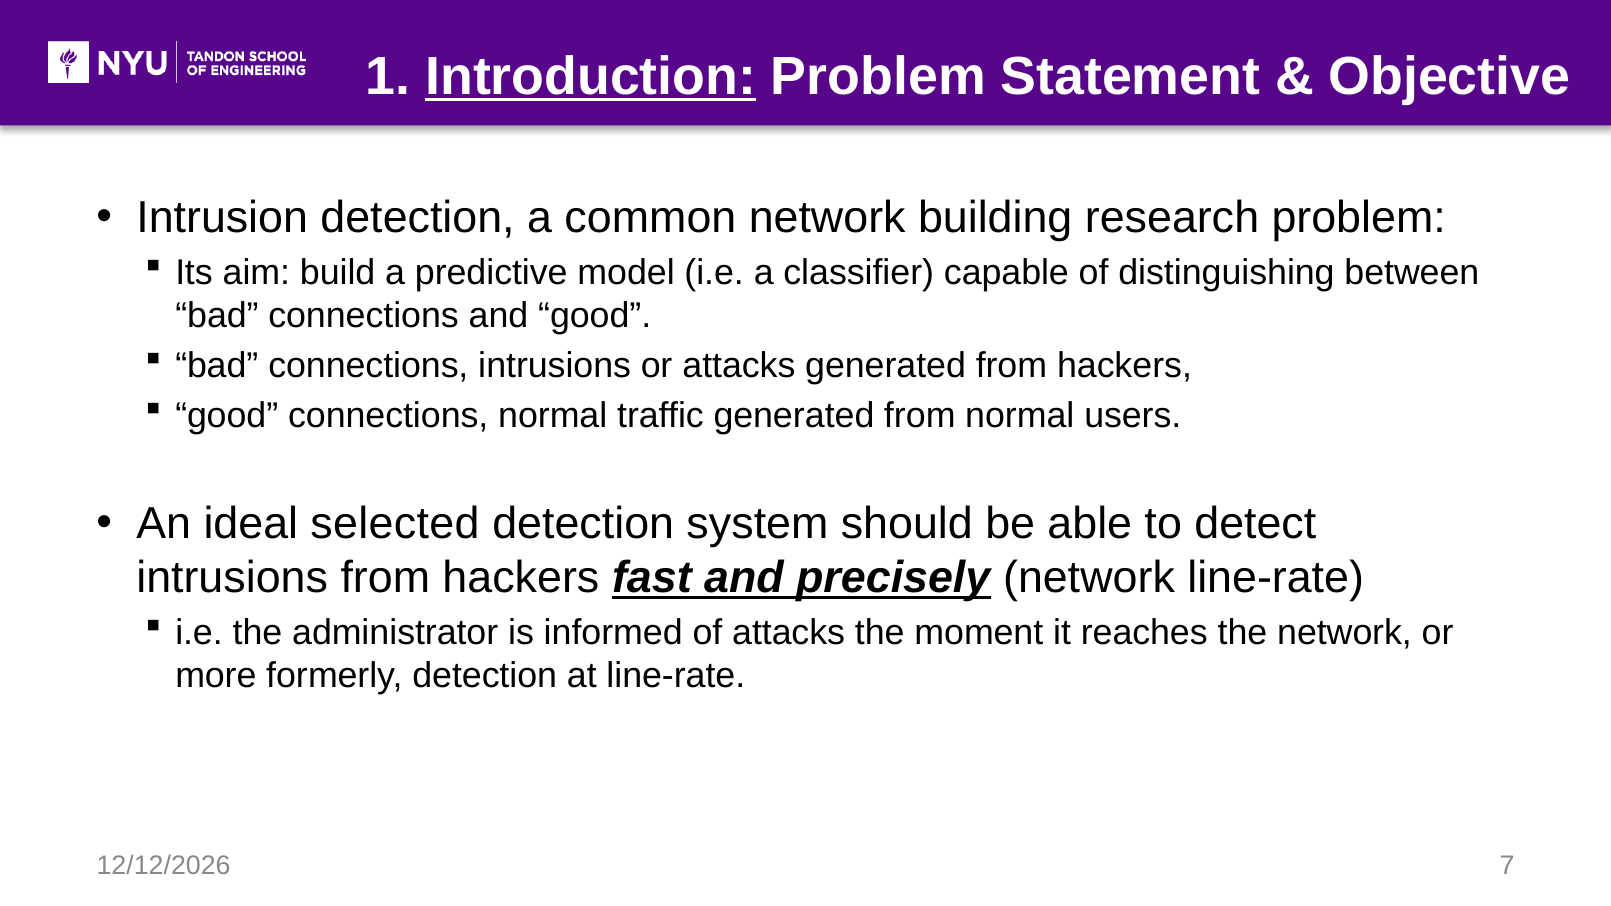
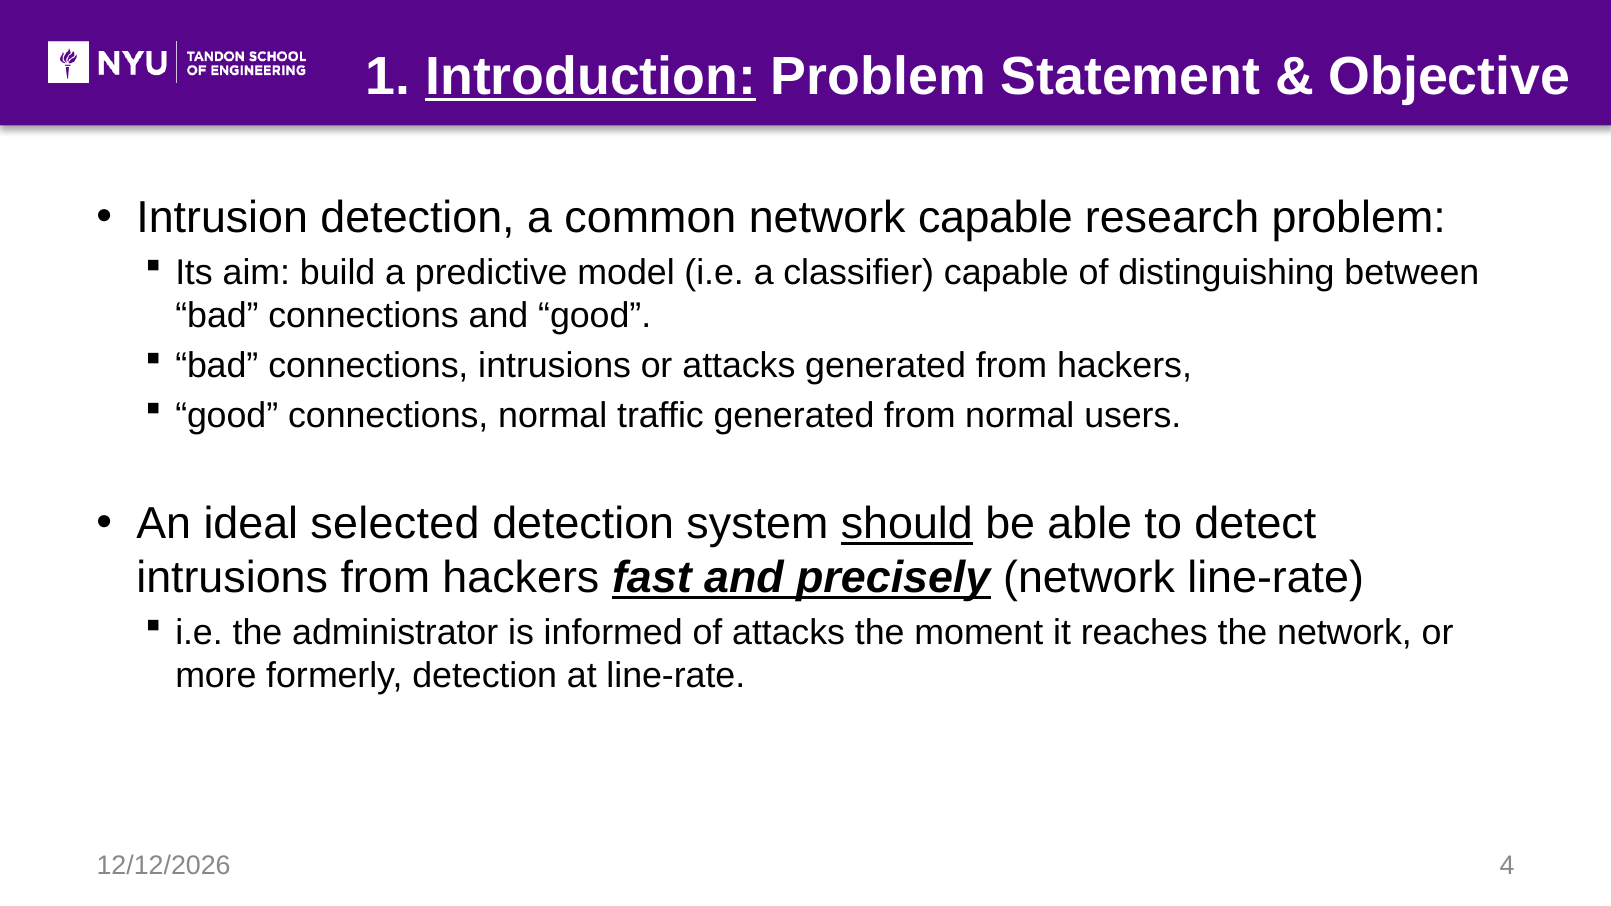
network building: building -> capable
should underline: none -> present
7: 7 -> 4
